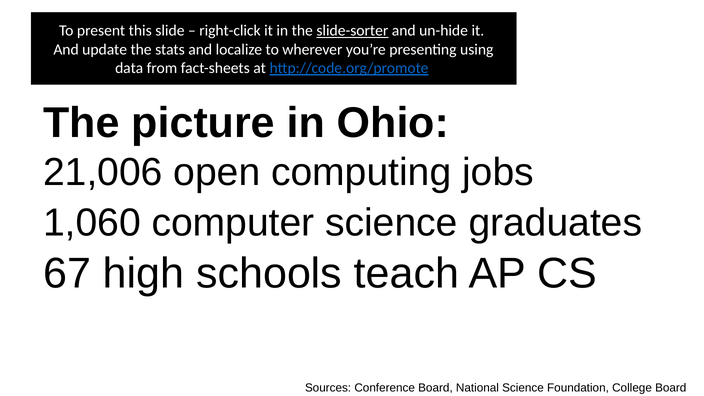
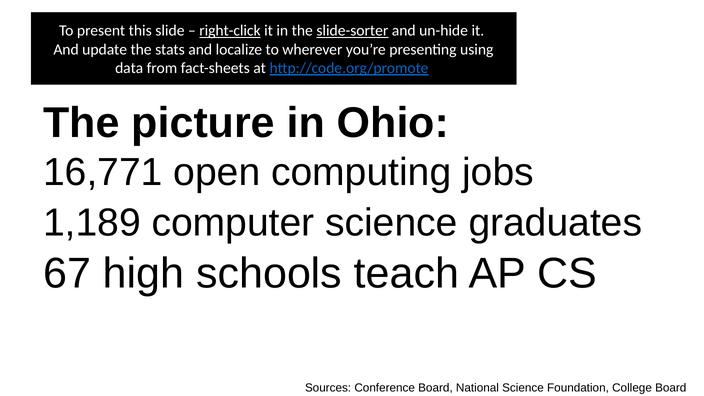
right-click underline: none -> present
21,006: 21,006 -> 16,771
1,060: 1,060 -> 1,189
